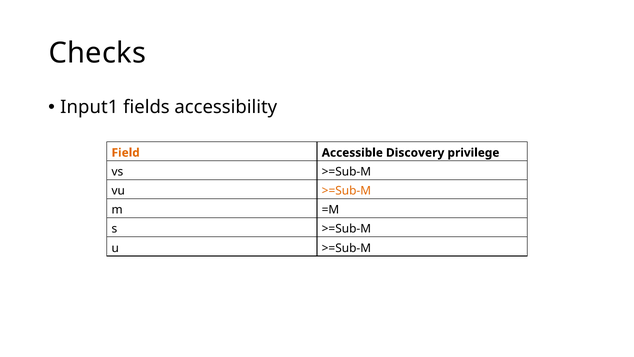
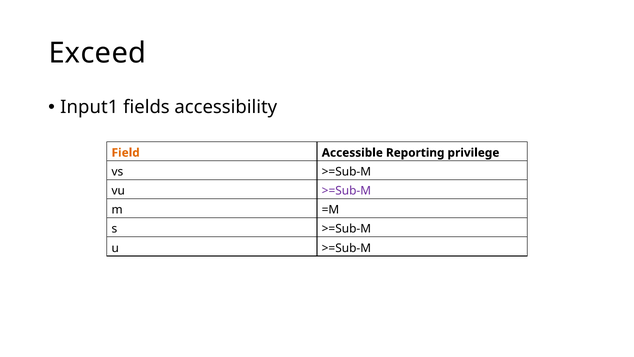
Checks: Checks -> Exceed
Discovery: Discovery -> Reporting
>=Sub-M at (346, 191) colour: orange -> purple
